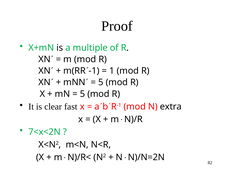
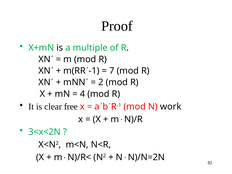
1: 1 -> 7
5 at (101, 82): 5 -> 2
5 at (82, 94): 5 -> 4
fast: fast -> free
extra: extra -> work
7<x<2N: 7<x<2N -> 3<x<2N
